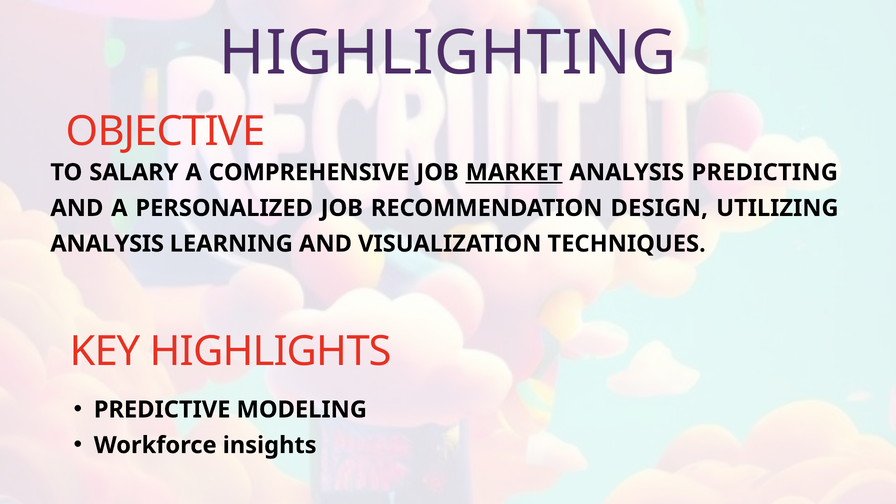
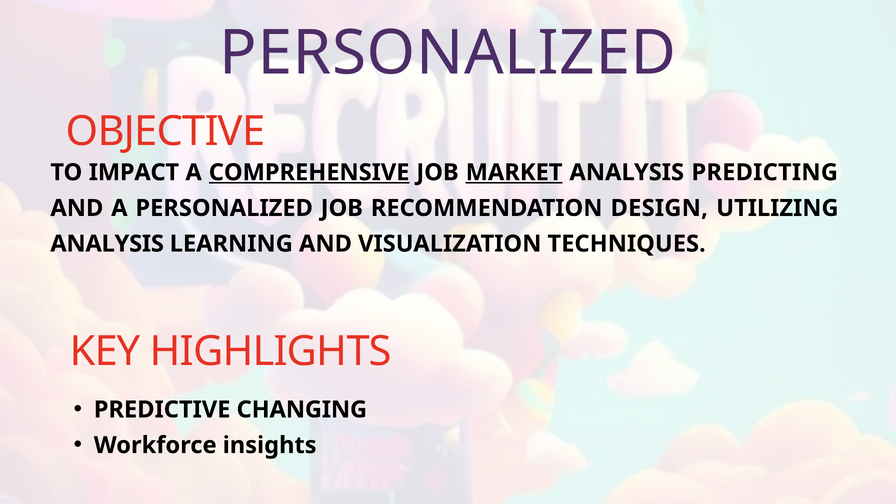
HIGHLIGHTING at (448, 53): HIGHLIGHTING -> PERSONALIZED
SALARY: SALARY -> IMPACT
COMPREHENSIVE underline: none -> present
MODELING: MODELING -> CHANGING
